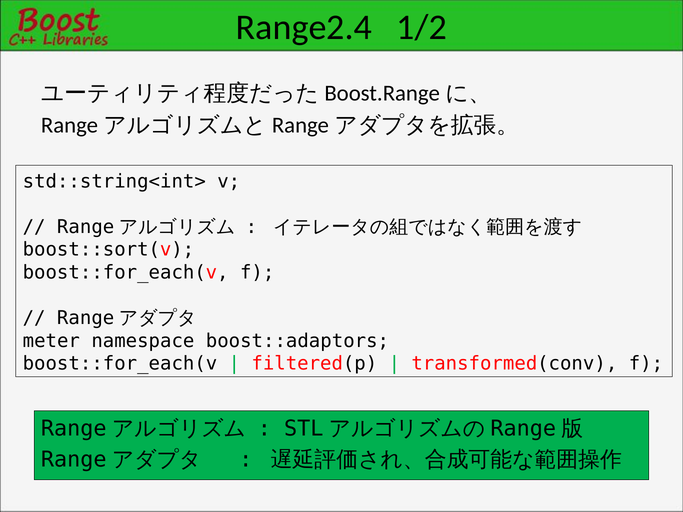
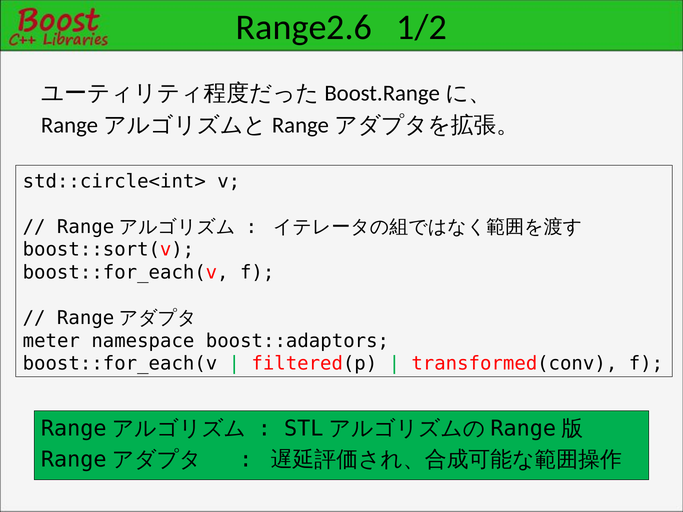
Range2.4: Range2.4 -> Range2.6
std::string<int>: std::string<int> -> std::circle<int>
